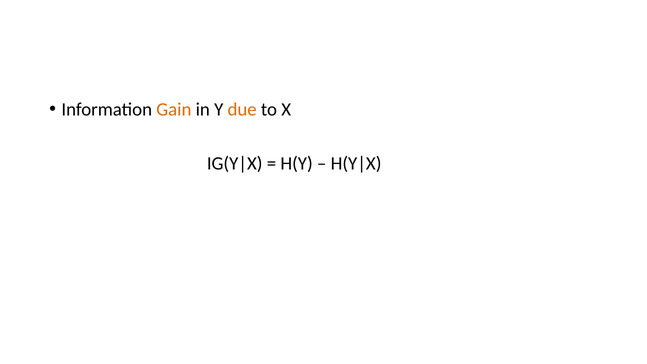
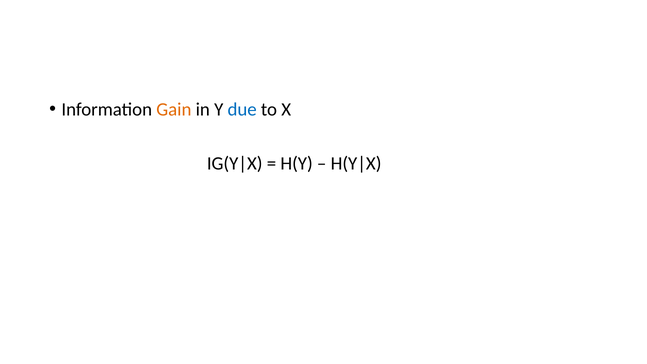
due colour: orange -> blue
